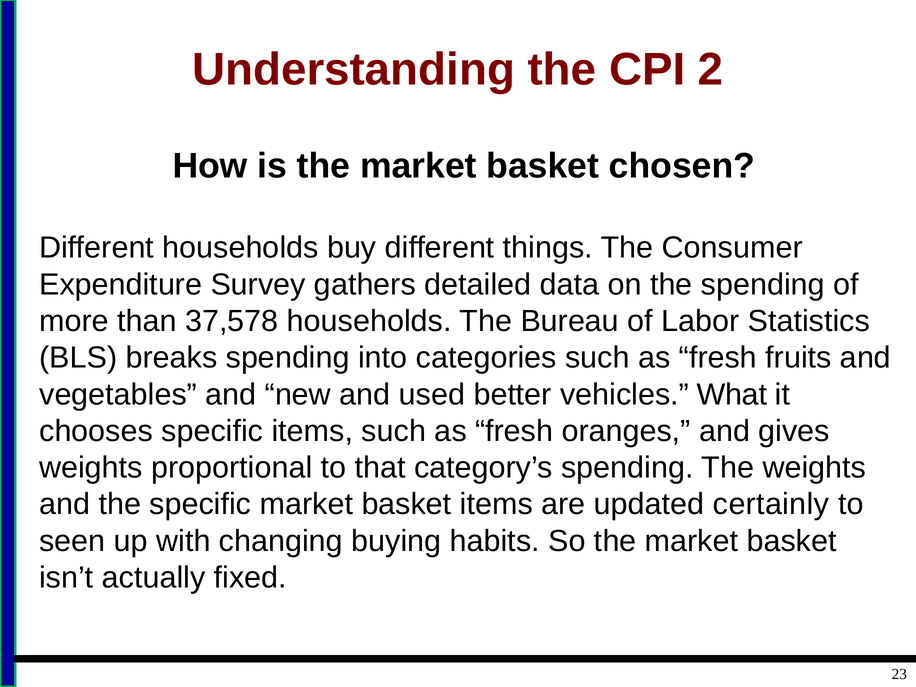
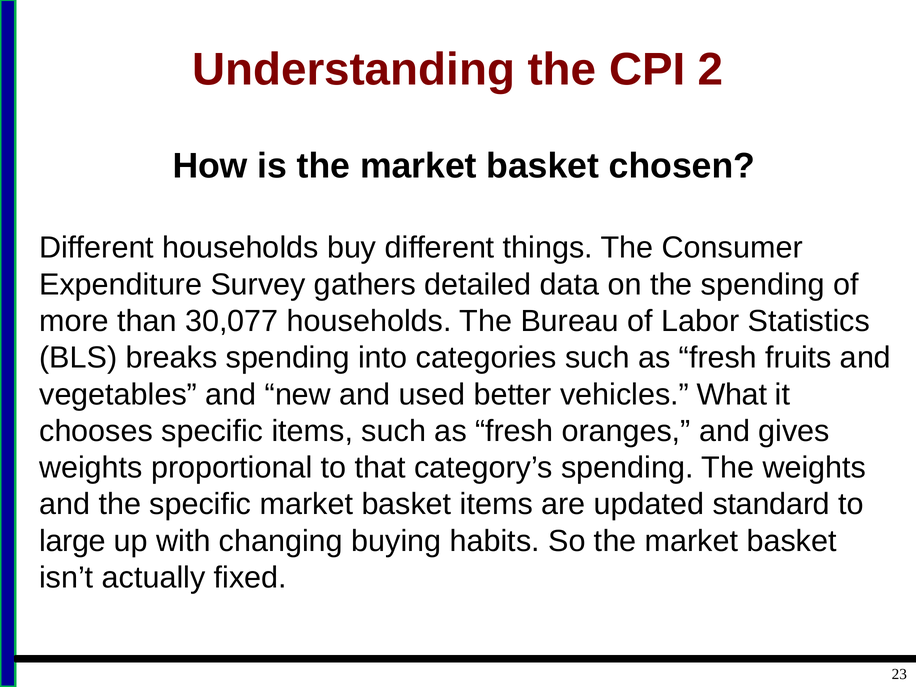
37,578: 37,578 -> 30,077
certainly: certainly -> standard
seen: seen -> large
